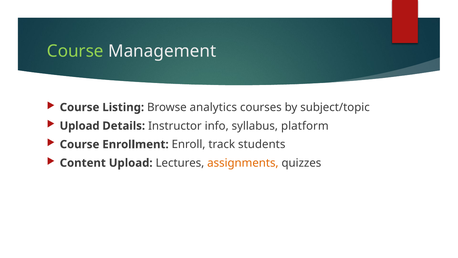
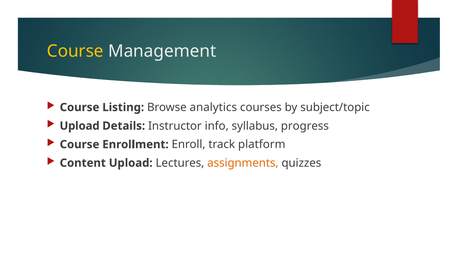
Course at (75, 51) colour: light green -> yellow
platform: platform -> progress
students: students -> platform
